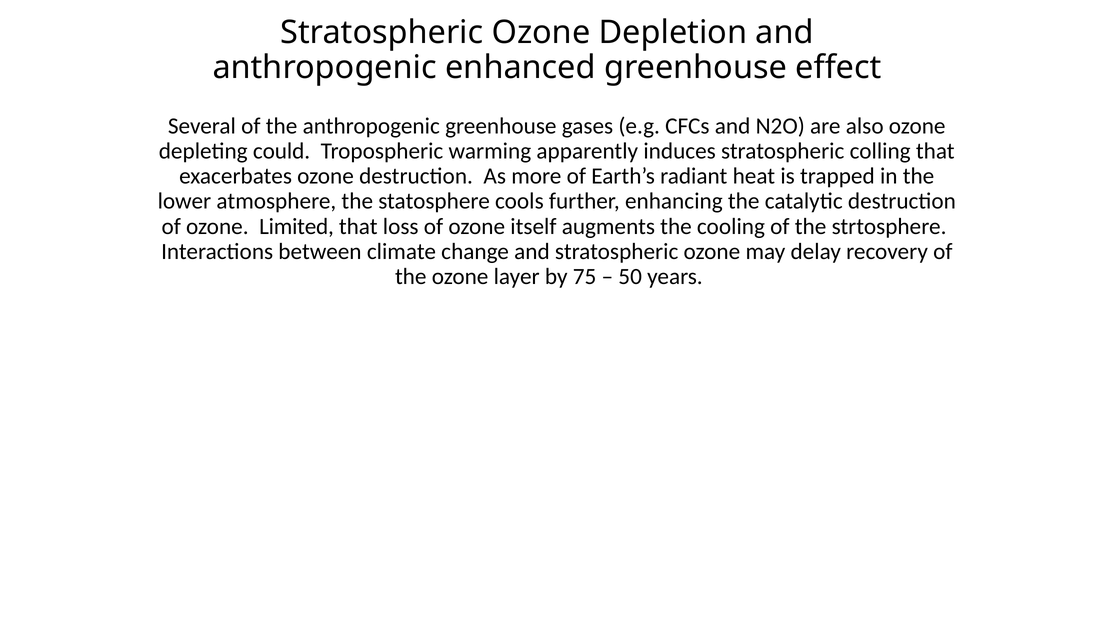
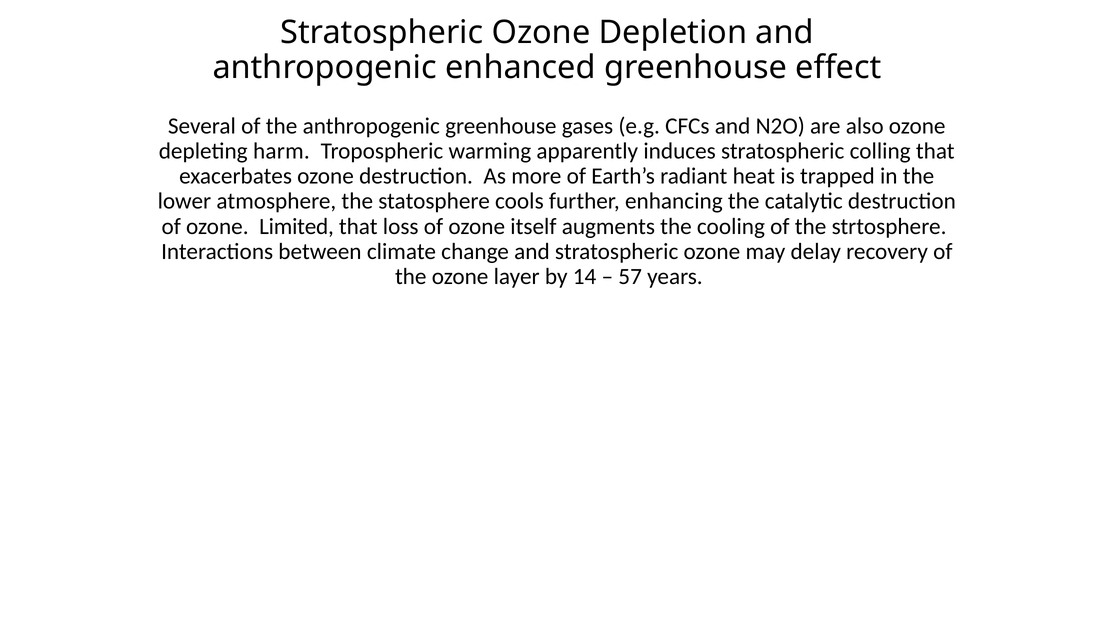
could: could -> harm
75: 75 -> 14
50: 50 -> 57
